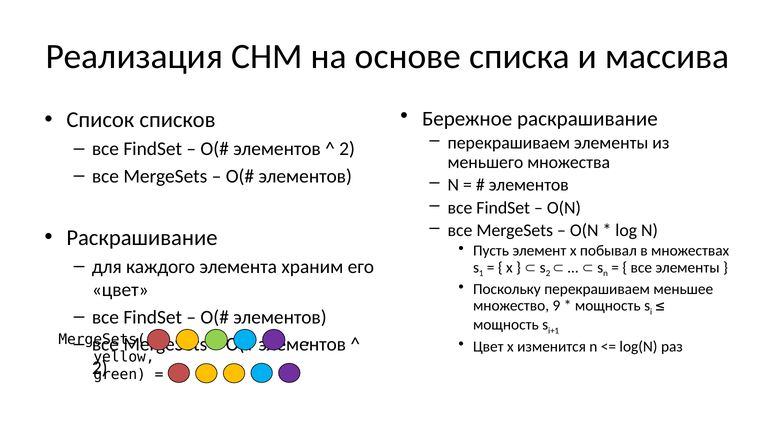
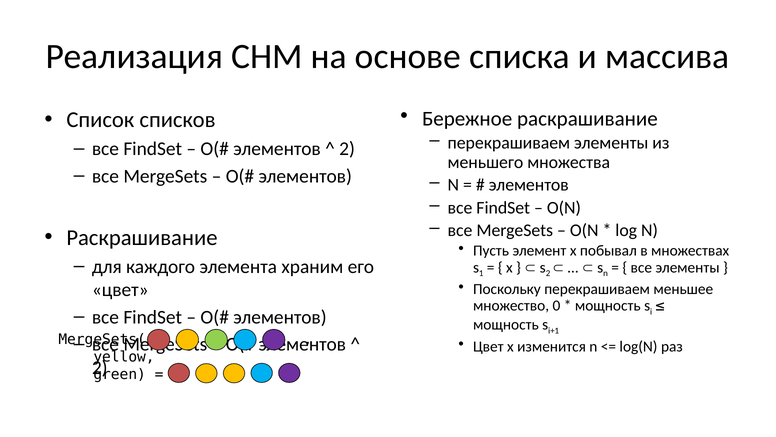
9: 9 -> 0
